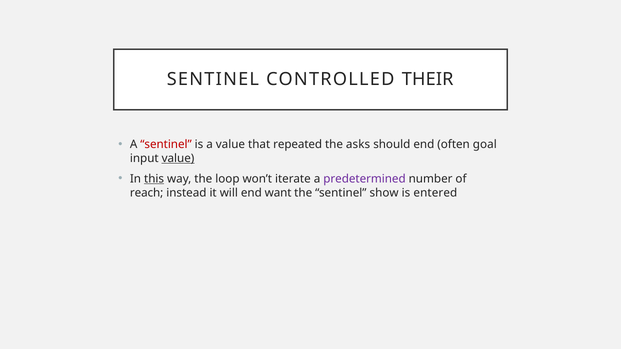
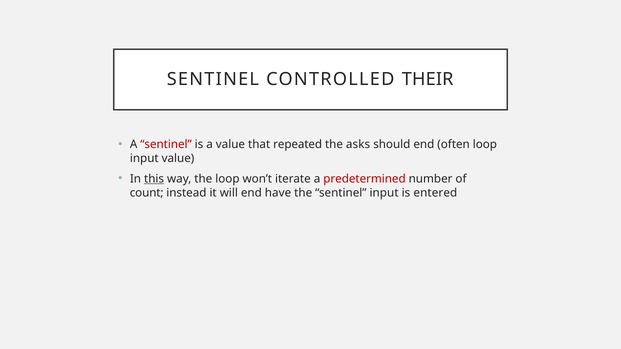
often goal: goal -> loop
value at (178, 158) underline: present -> none
predetermined colour: purple -> red
reach: reach -> count
want: want -> have
sentinel show: show -> input
